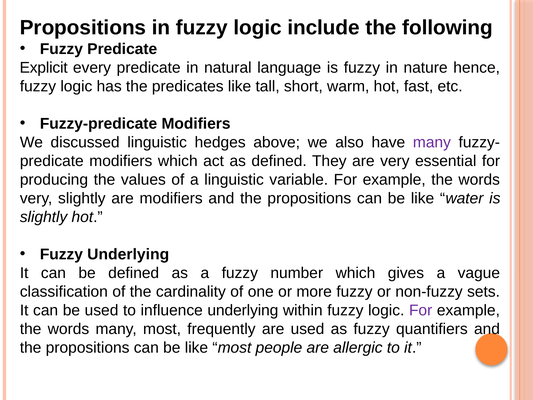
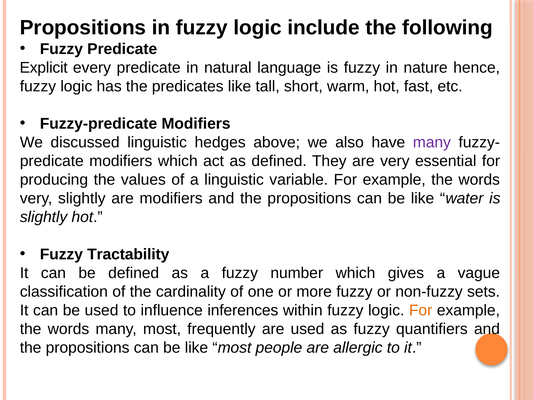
Fuzzy Underlying: Underlying -> Tractability
influence underlying: underlying -> inferences
For at (421, 310) colour: purple -> orange
